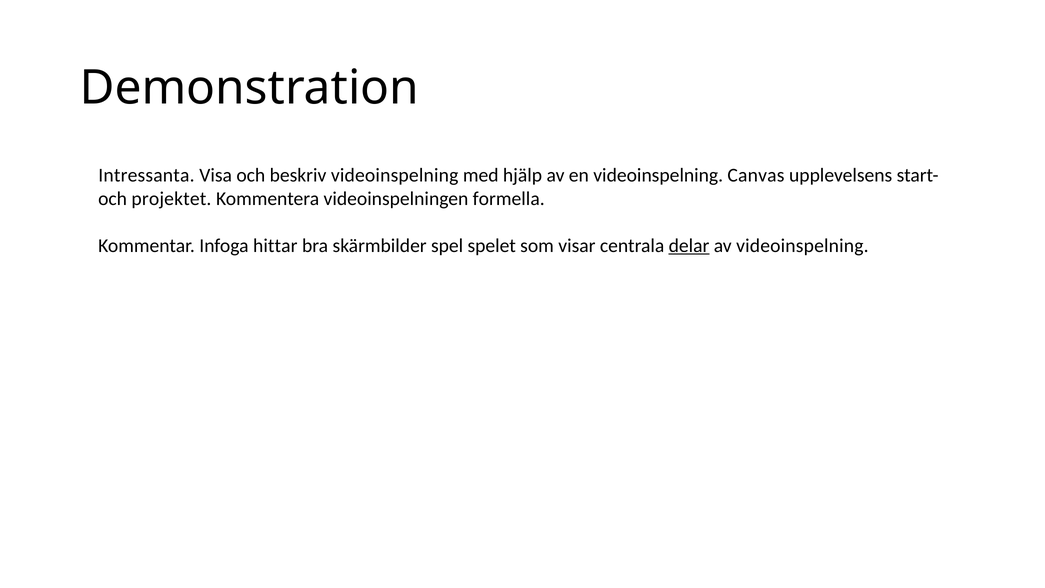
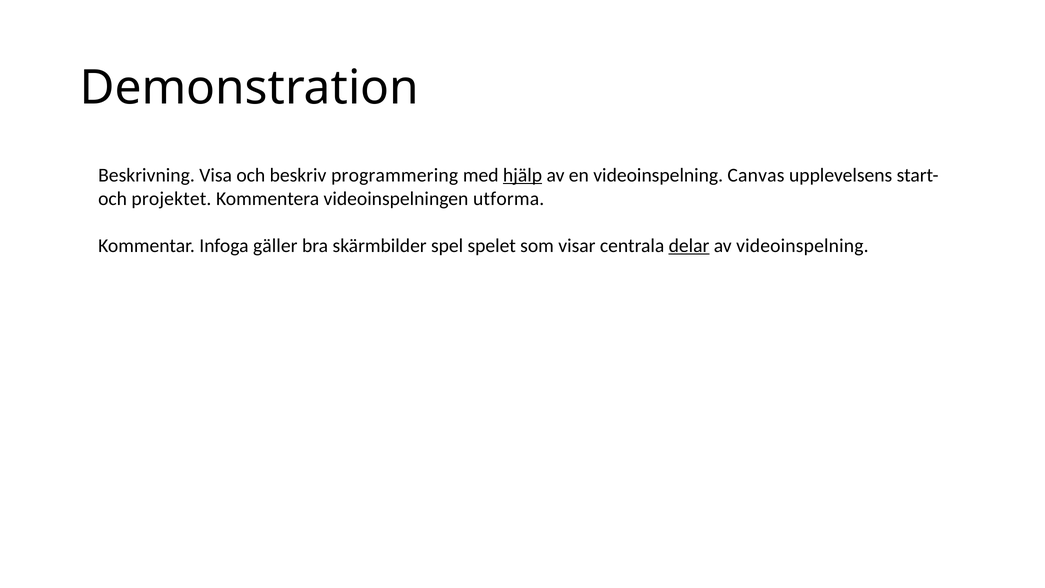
Intressanta: Intressanta -> Beskrivning
beskriv videoinspelning: videoinspelning -> programmering
hjälp underline: none -> present
formella: formella -> utforma
hittar: hittar -> gäller
